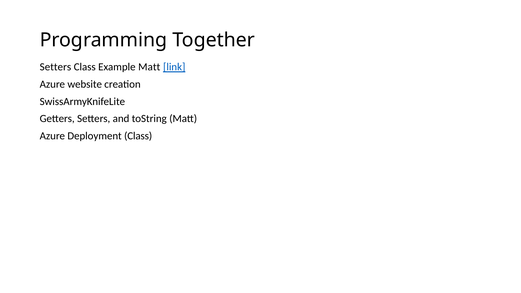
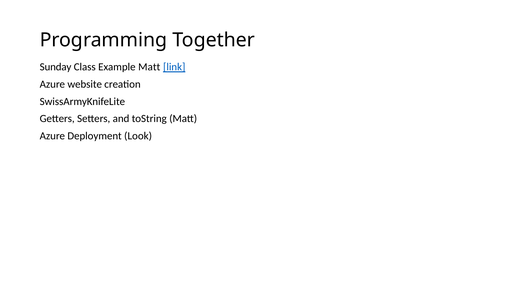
Setters at (55, 67): Setters -> Sunday
Deployment Class: Class -> Look
